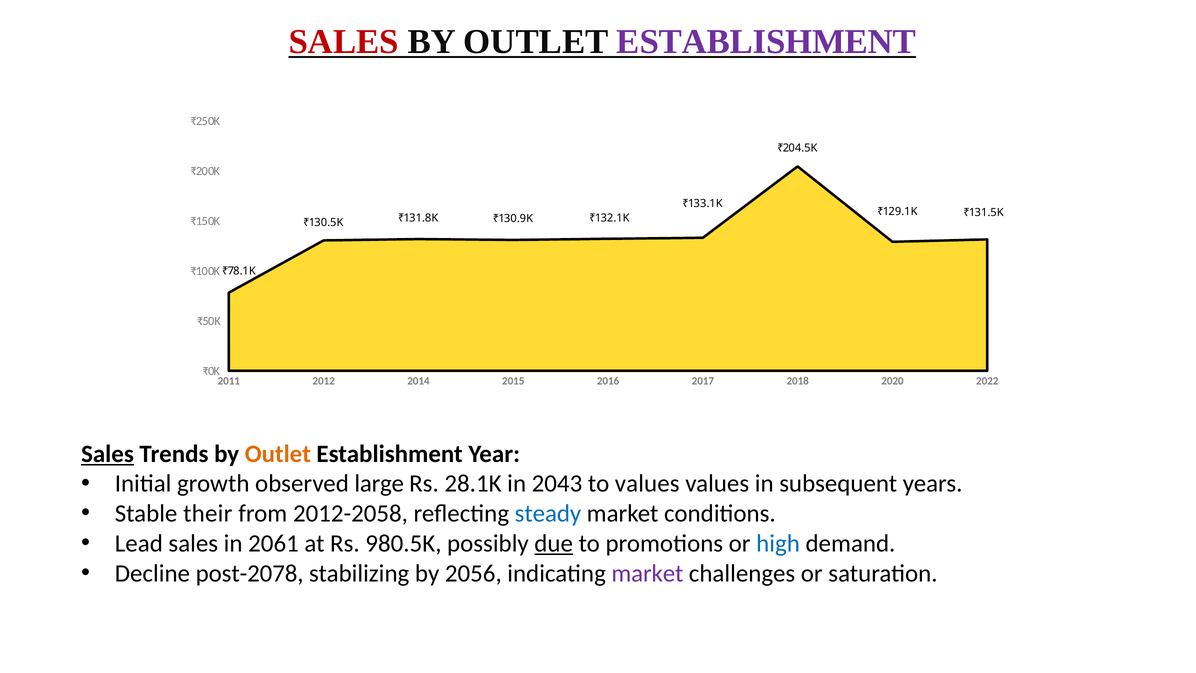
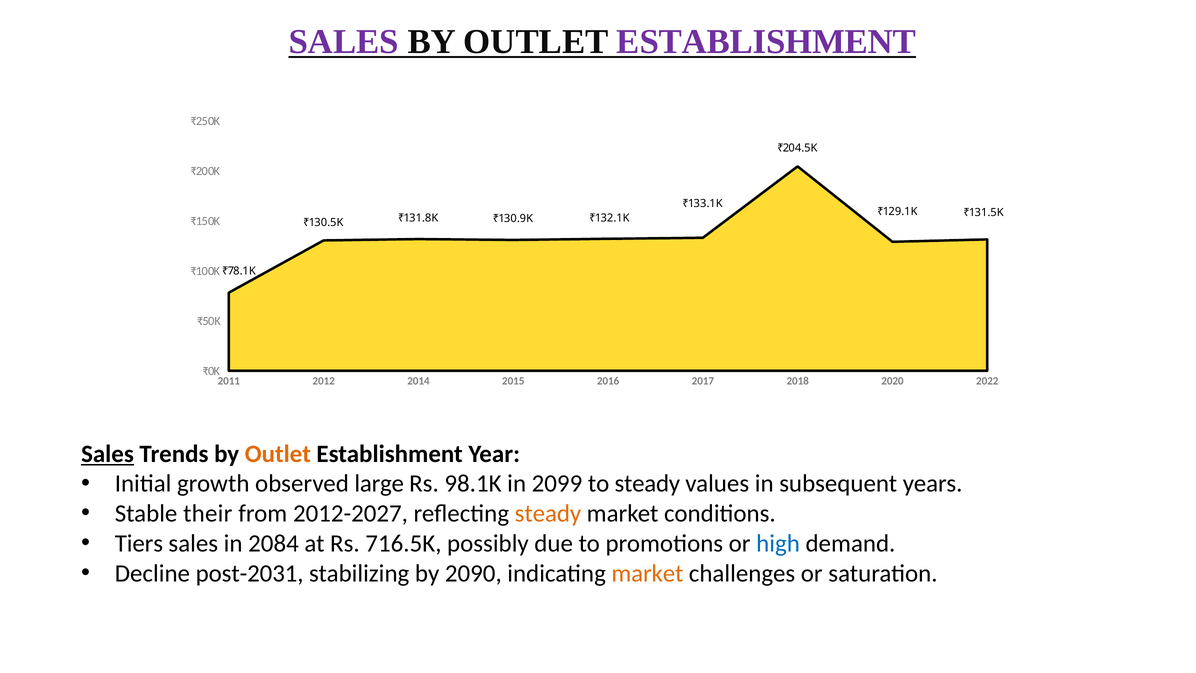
SALES at (344, 41) colour: red -> purple
28.1K: 28.1K -> 98.1K
2043: 2043 -> 2099
to values: values -> steady
2012-2058: 2012-2058 -> 2012-2027
steady at (548, 513) colour: blue -> orange
Lead: Lead -> Tiers
2061: 2061 -> 2084
980.5K: 980.5K -> 716.5K
due underline: present -> none
post-2078: post-2078 -> post-2031
2056: 2056 -> 2090
market at (647, 573) colour: purple -> orange
